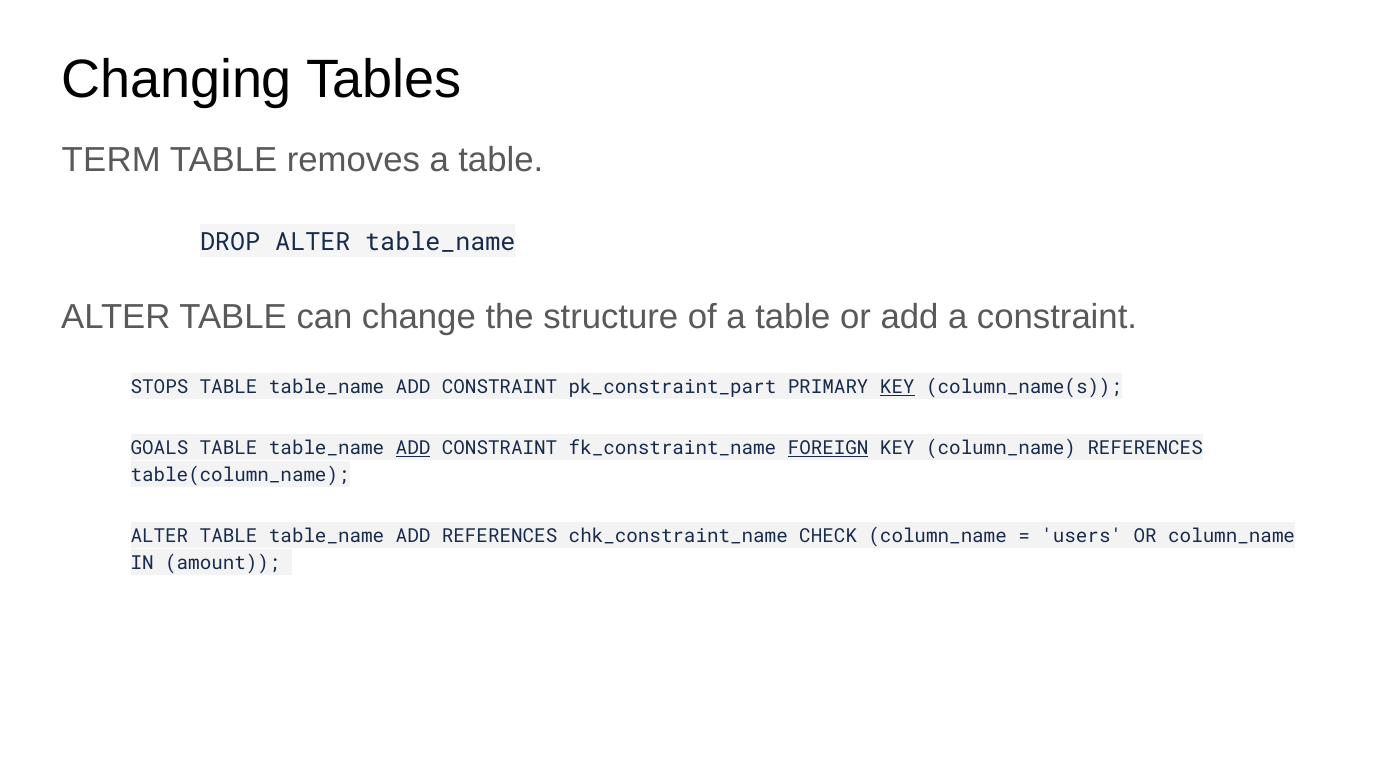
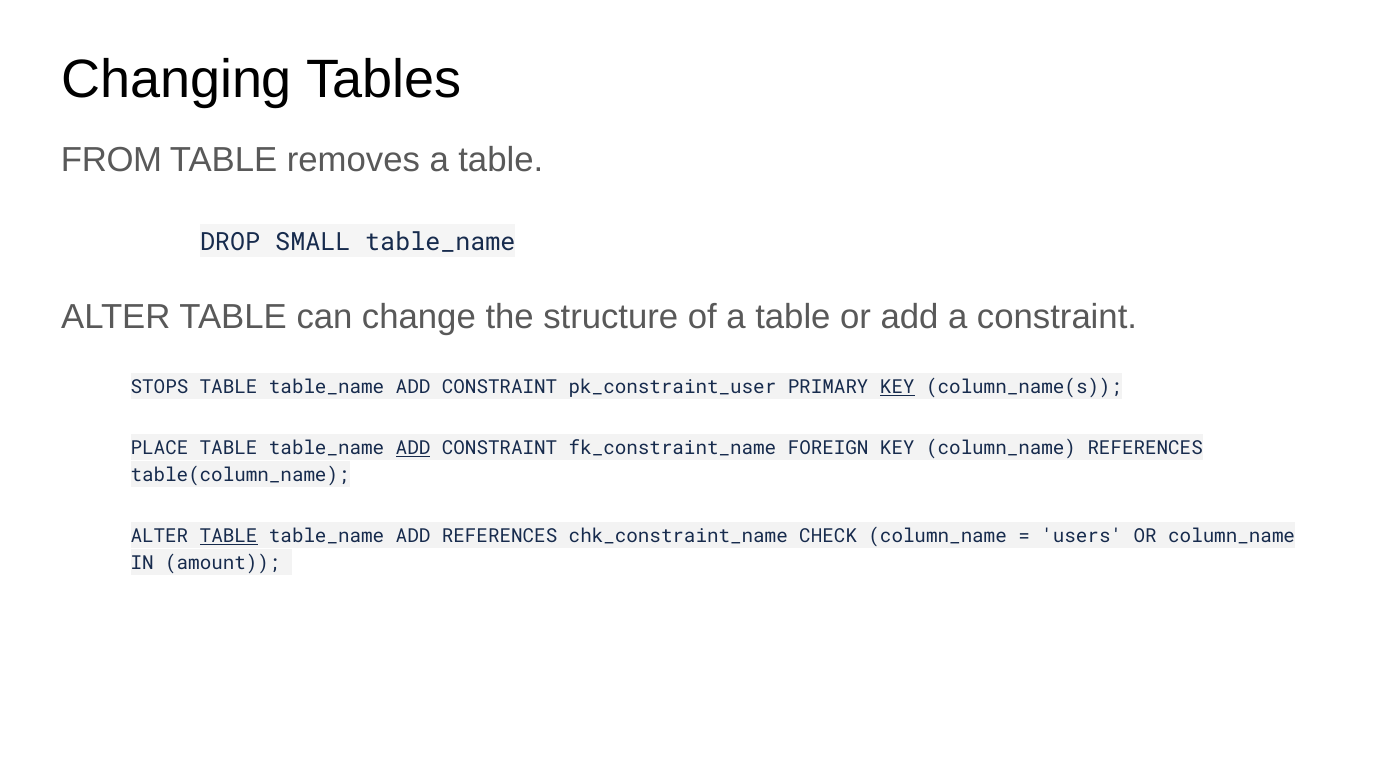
TERM: TERM -> FROM
DROP ALTER: ALTER -> SMALL
pk_constraint_part: pk_constraint_part -> pk_constraint_user
GOALS: GOALS -> PLACE
FOREIGN underline: present -> none
TABLE at (229, 536) underline: none -> present
